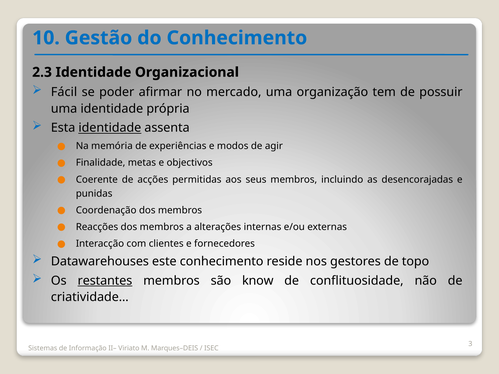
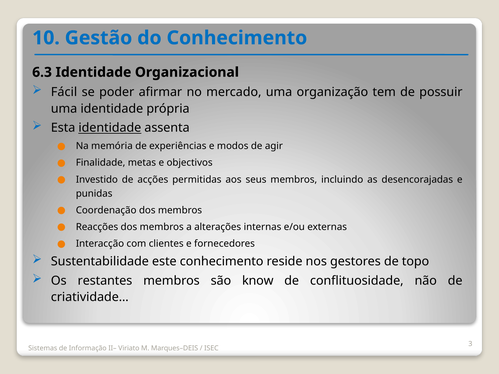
2.3: 2.3 -> 6.3
Coerente: Coerente -> Investido
Datawarehouses: Datawarehouses -> Sustentabilidade
restantes underline: present -> none
